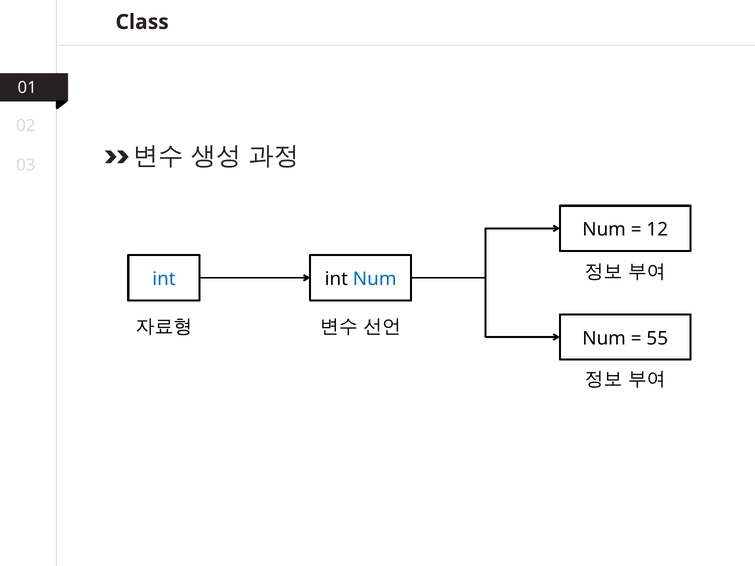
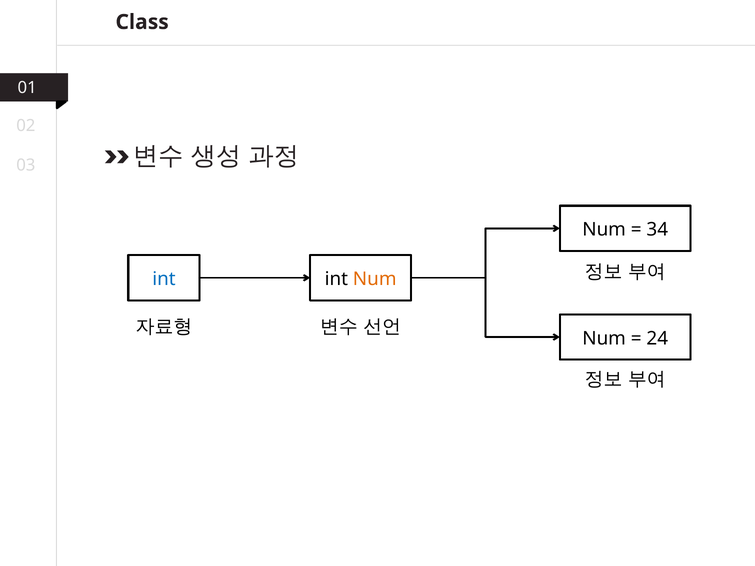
12: 12 -> 34
Num at (375, 279) colour: blue -> orange
55: 55 -> 24
